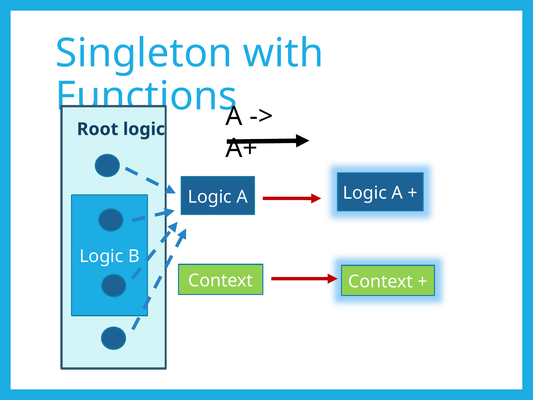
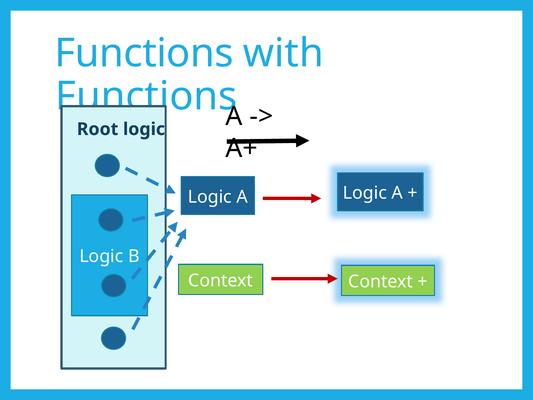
Singleton at (144, 53): Singleton -> Functions
